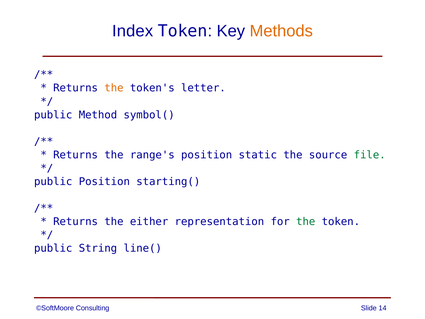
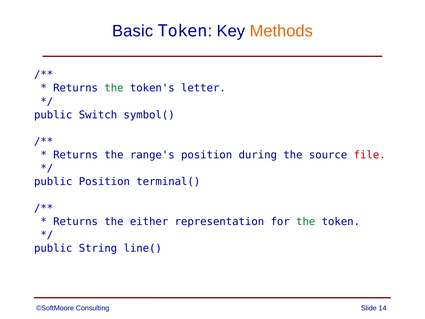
Index: Index -> Basic
the at (114, 88) colour: orange -> green
Method: Method -> Switch
static: static -> during
file colour: green -> red
starting(: starting( -> terminal(
